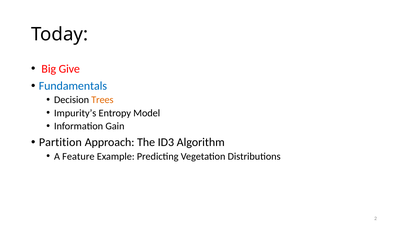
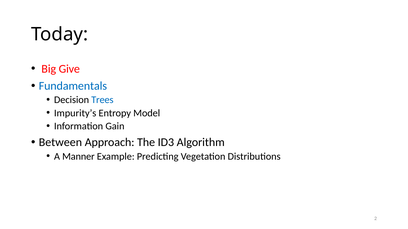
Trees colour: orange -> blue
Partition: Partition -> Between
Feature: Feature -> Manner
